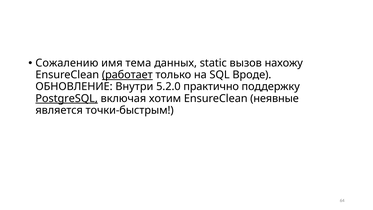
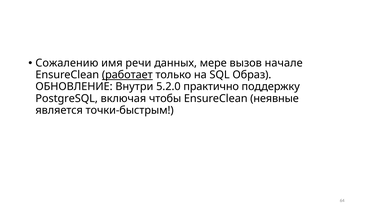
тема: тема -> речи
static: static -> мере
нахожу: нахожу -> начале
Вроде: Вроде -> Образ
PostgreSQL underline: present -> none
хотим: хотим -> чтобы
